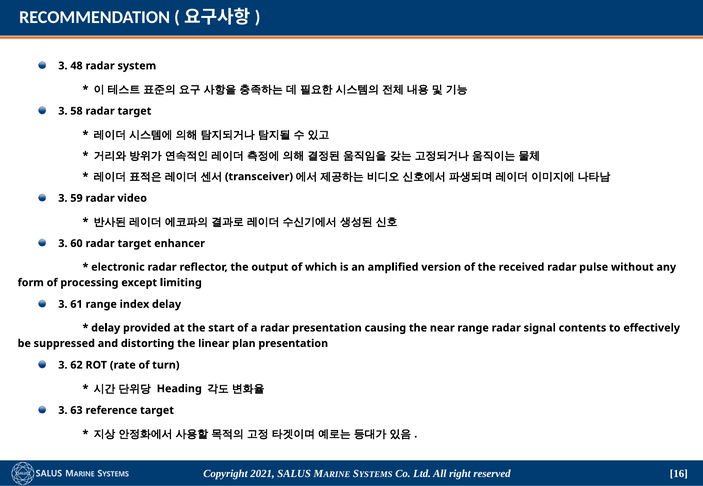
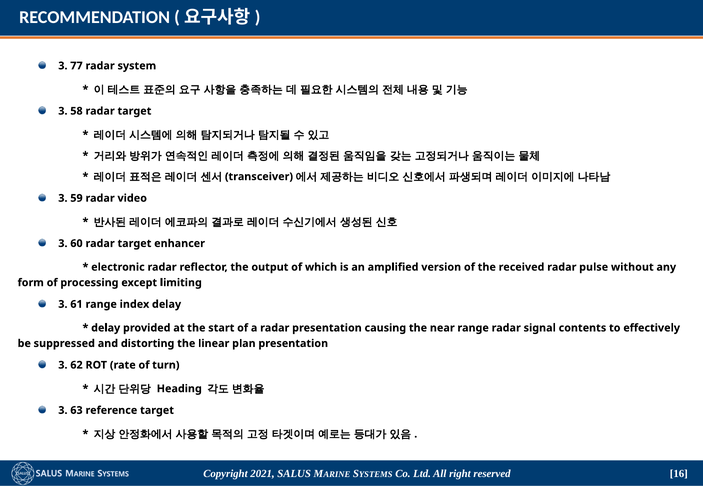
48: 48 -> 77
